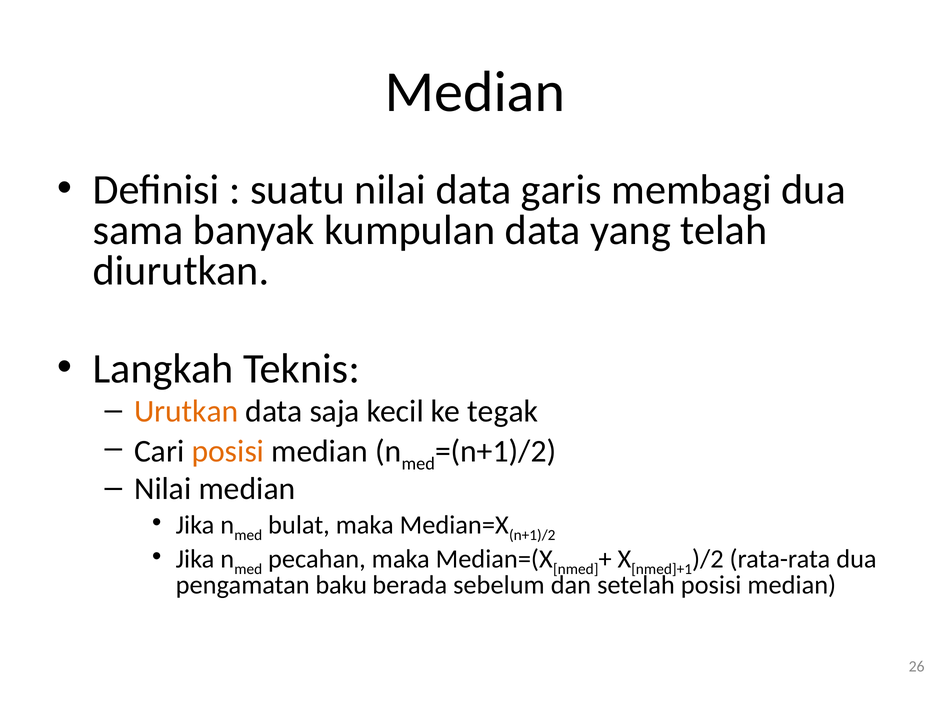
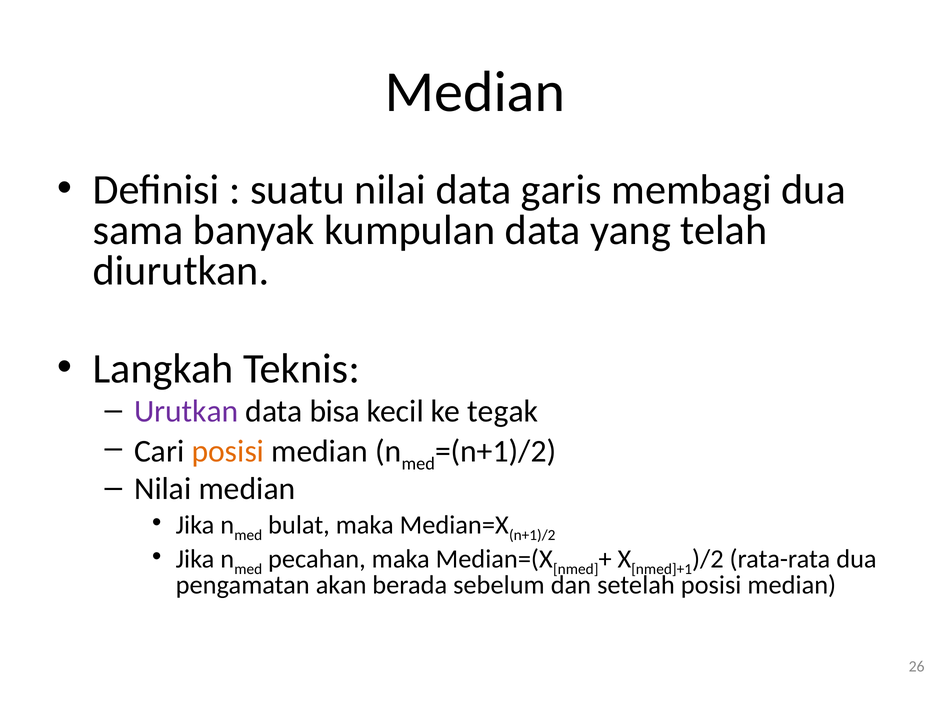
Urutkan colour: orange -> purple
saja: saja -> bisa
baku: baku -> akan
